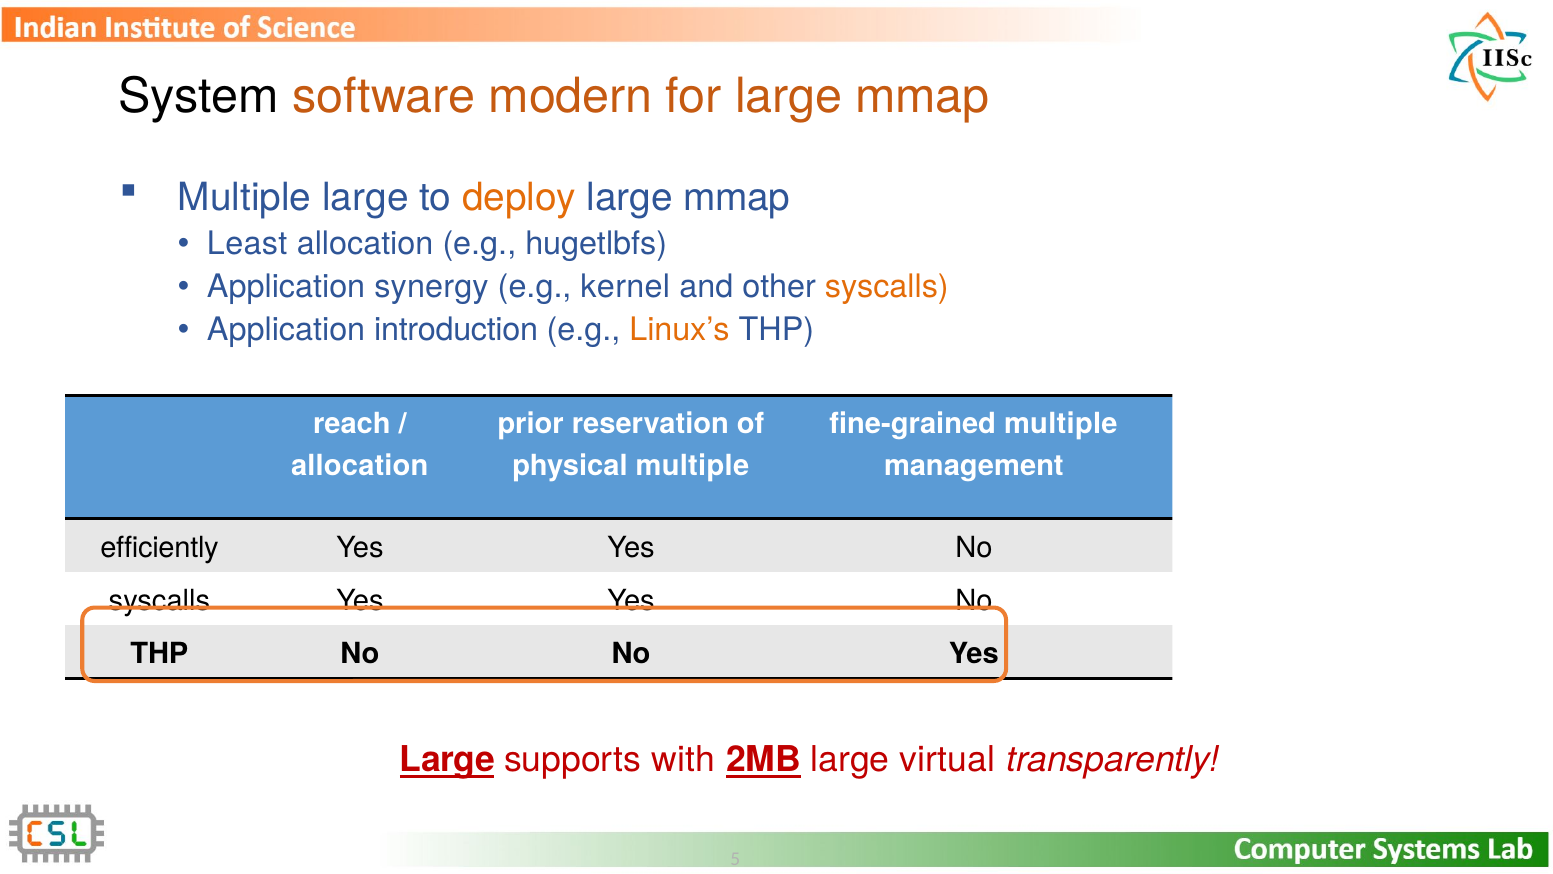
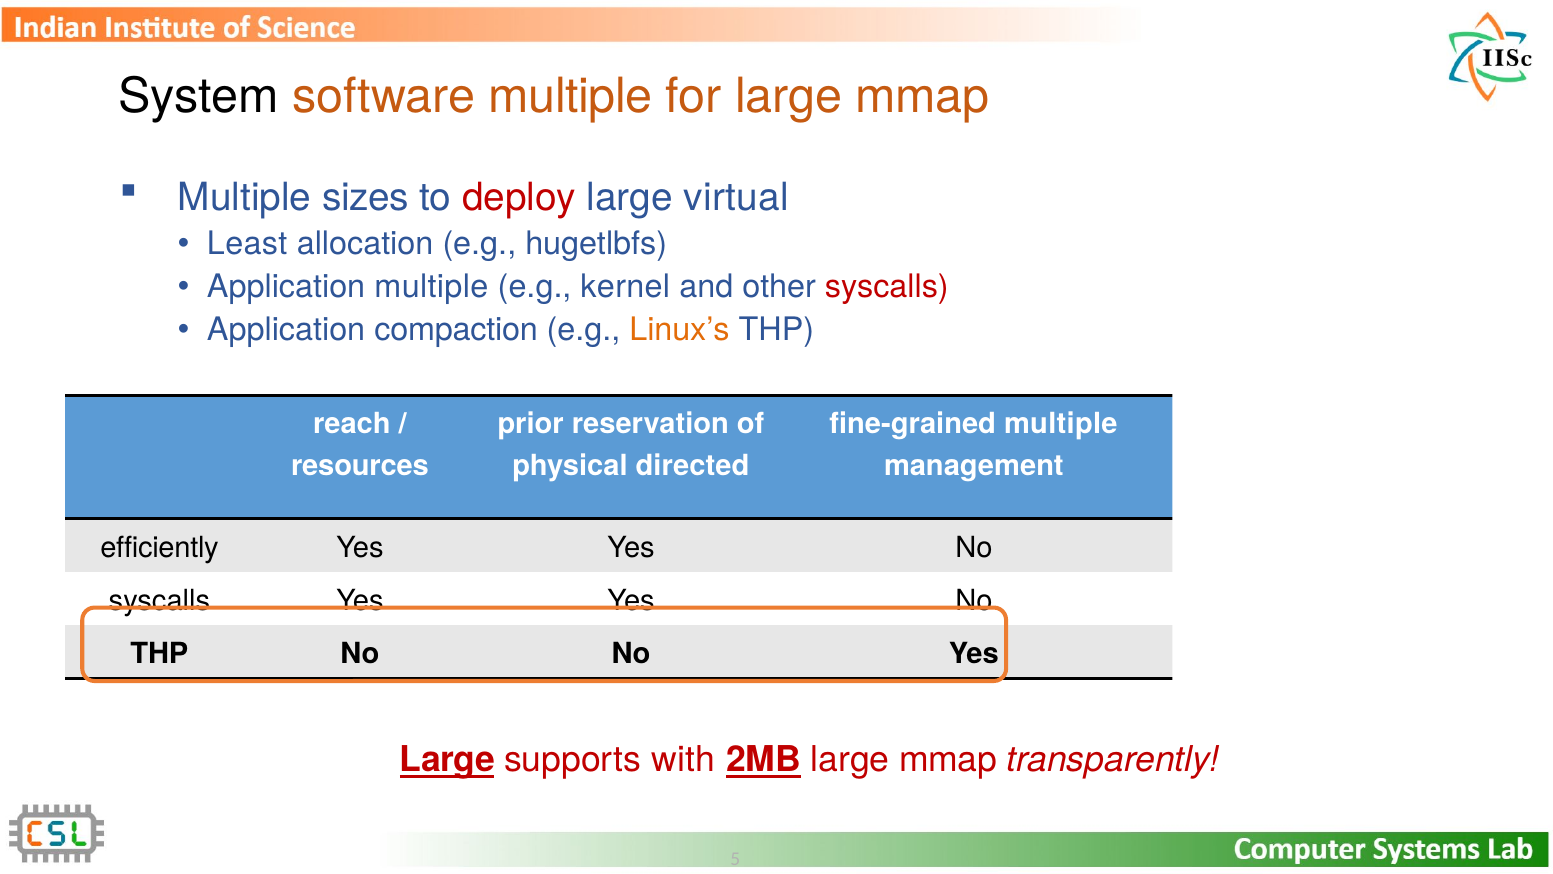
software modern: modern -> multiple
Multiple large: large -> sizes
deploy colour: orange -> red
mmap at (737, 197): mmap -> virtual
Application synergy: synergy -> multiple
syscalls at (887, 287) colour: orange -> red
introduction: introduction -> compaction
allocation at (360, 466): allocation -> resources
physical multiple: multiple -> directed
2MB large virtual: virtual -> mmap
